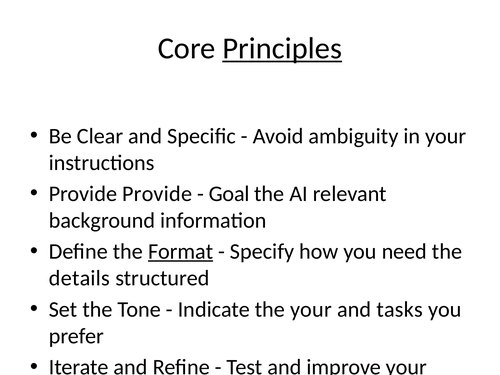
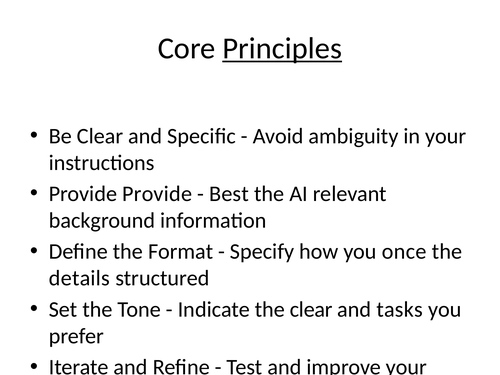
Goal: Goal -> Best
Format underline: present -> none
need: need -> once
the your: your -> clear
